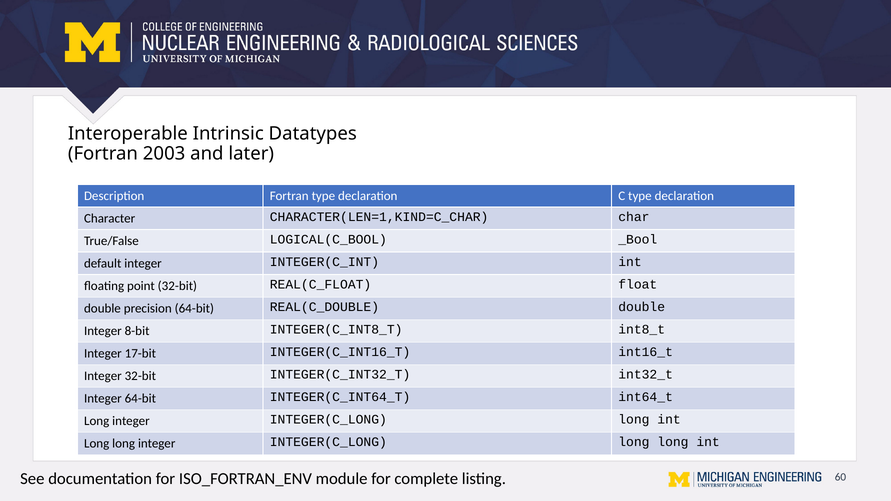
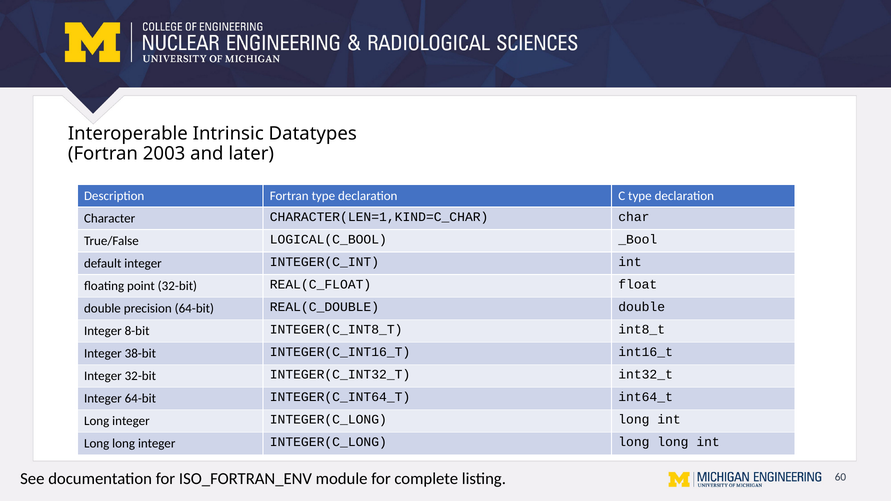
17-bit: 17-bit -> 38-bit
